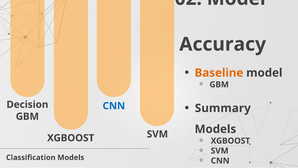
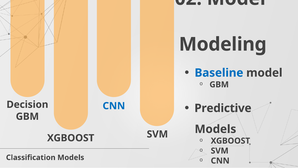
Accuracy: Accuracy -> Modeling
Baseline colour: orange -> blue
Summary: Summary -> Predictive
